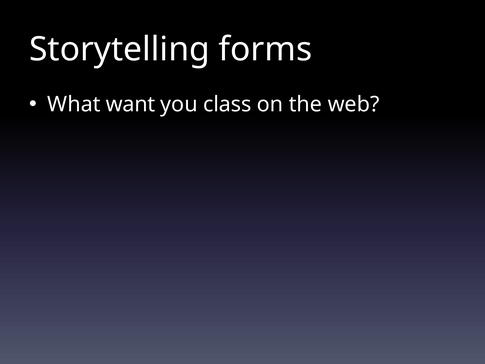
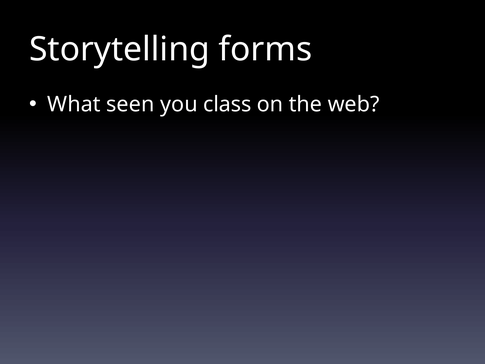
want: want -> seen
